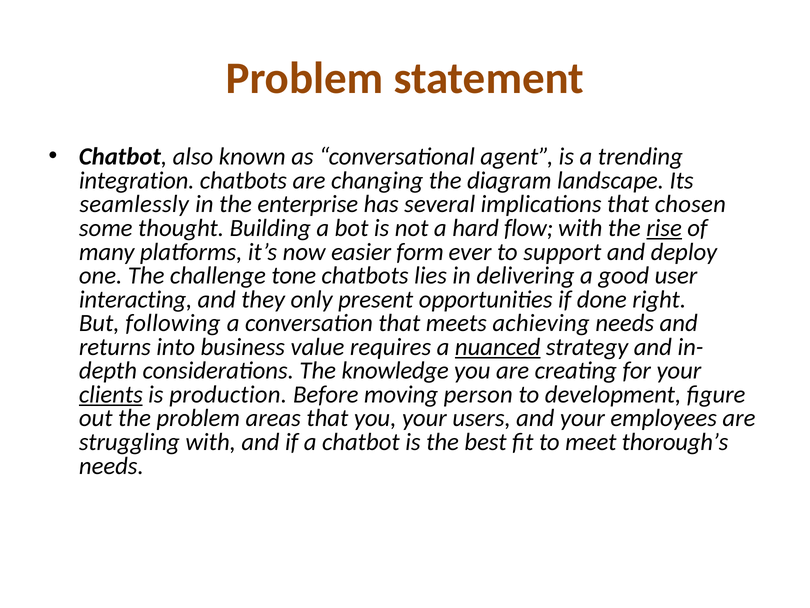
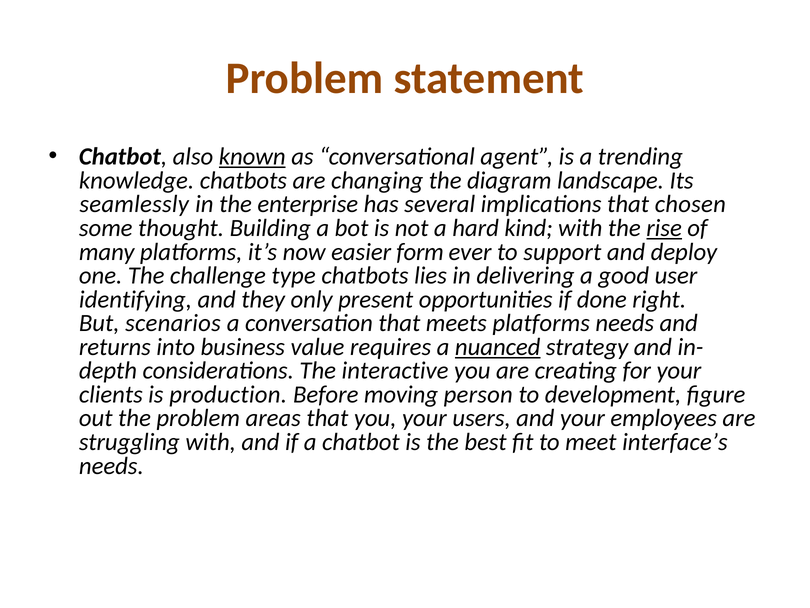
known underline: none -> present
integration: integration -> knowledge
flow: flow -> kind
tone: tone -> type
interacting: interacting -> identifying
following: following -> scenarios
meets achieving: achieving -> platforms
knowledge: knowledge -> interactive
clients underline: present -> none
thorough’s: thorough’s -> interface’s
